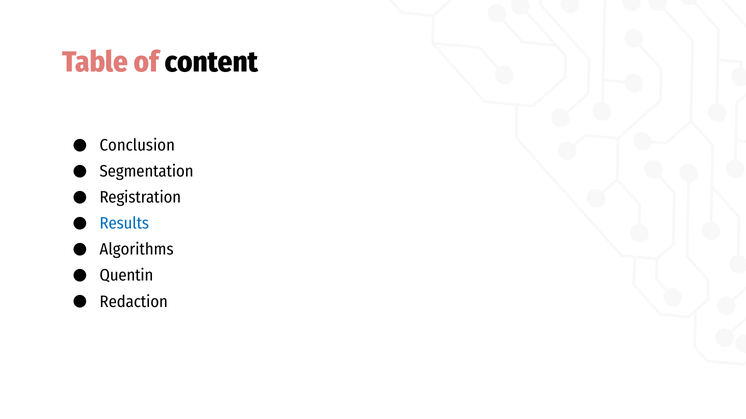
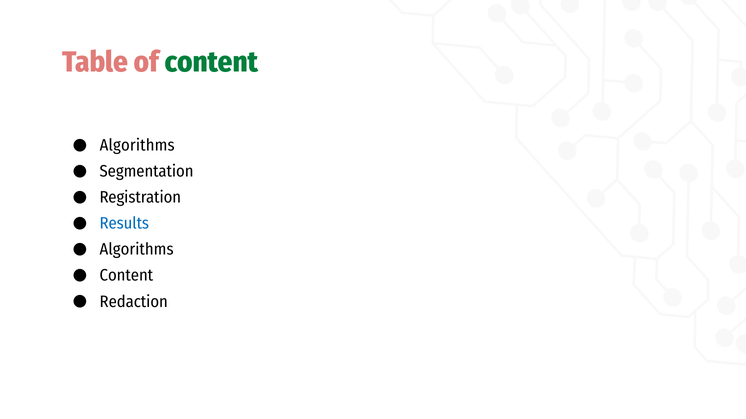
content at (211, 62) colour: black -> green
Conclusion at (137, 145): Conclusion -> Algorithms
Quentin at (126, 276): Quentin -> Content
